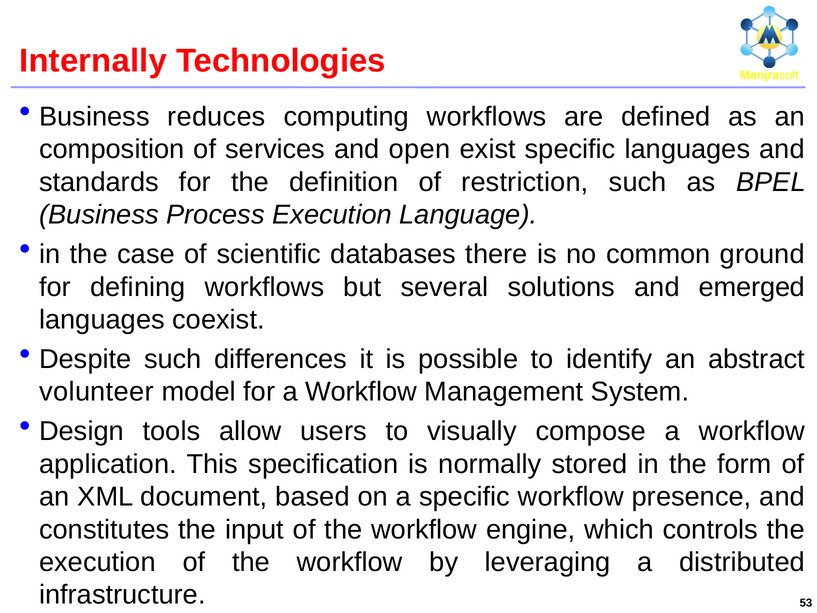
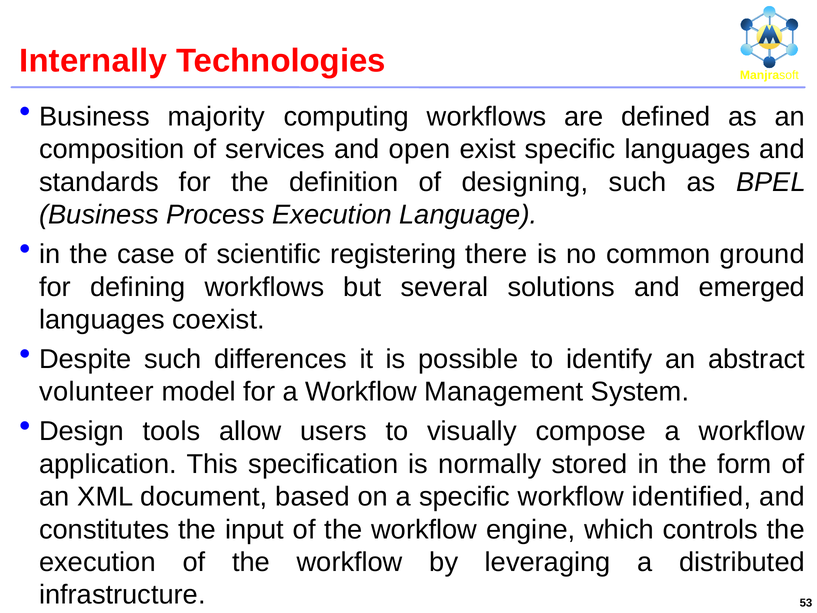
reduces: reduces -> majority
restriction: restriction -> designing
databases: databases -> registering
presence: presence -> identified
